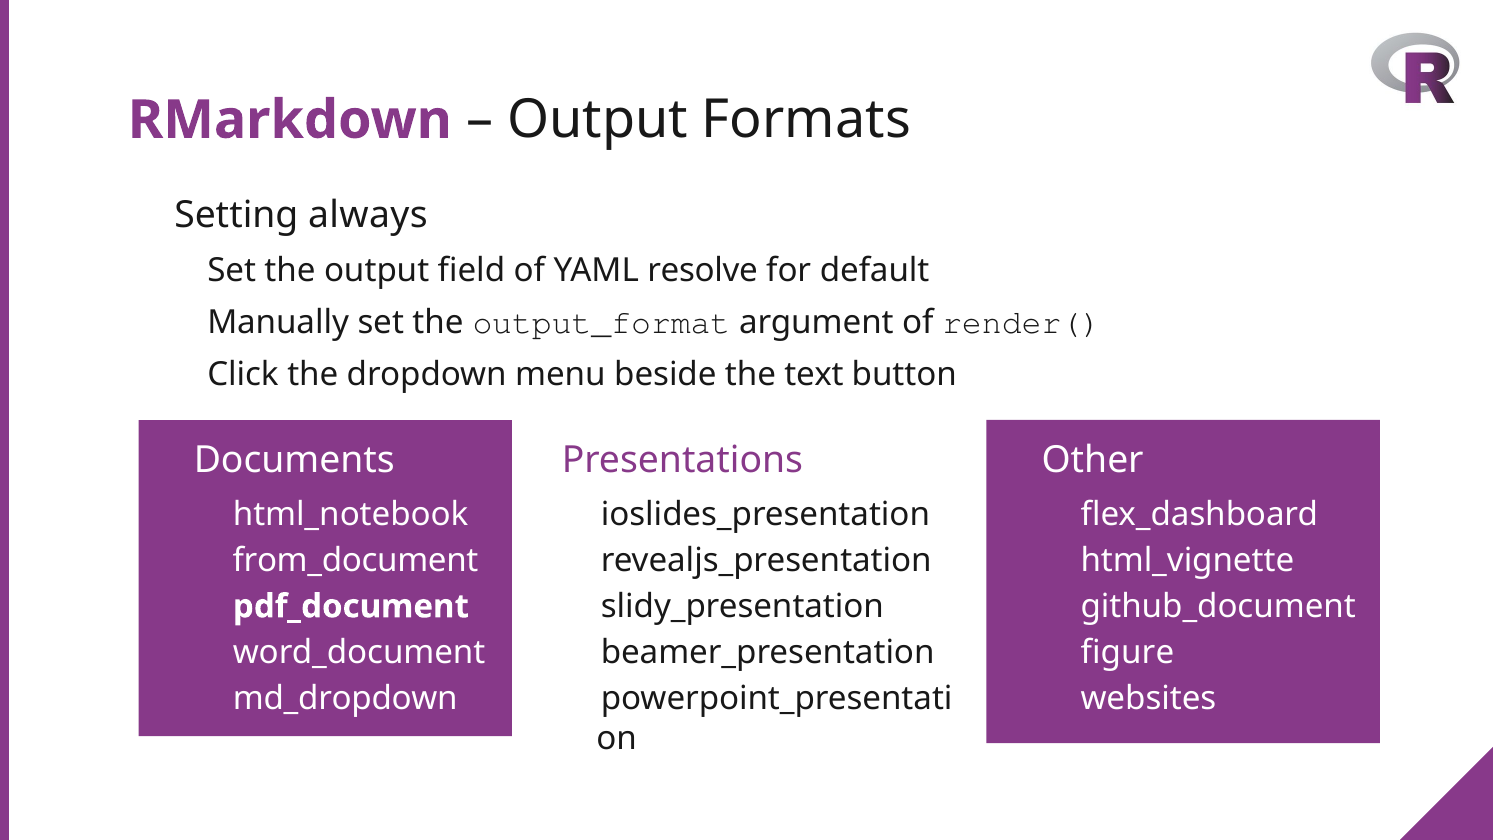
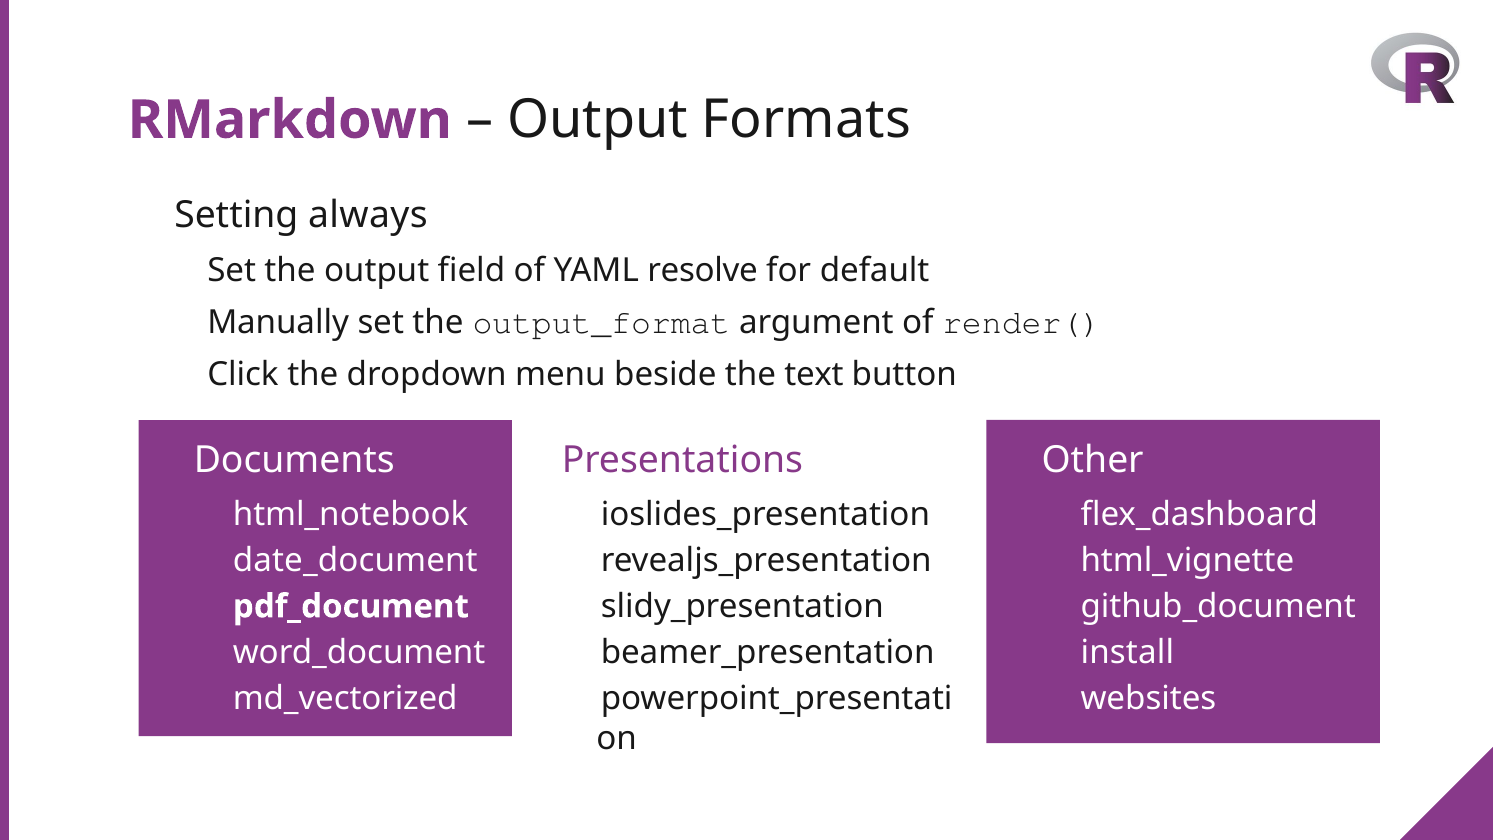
from_document: from_document -> date_document
figure: figure -> install
md_dropdown: md_dropdown -> md_vectorized
